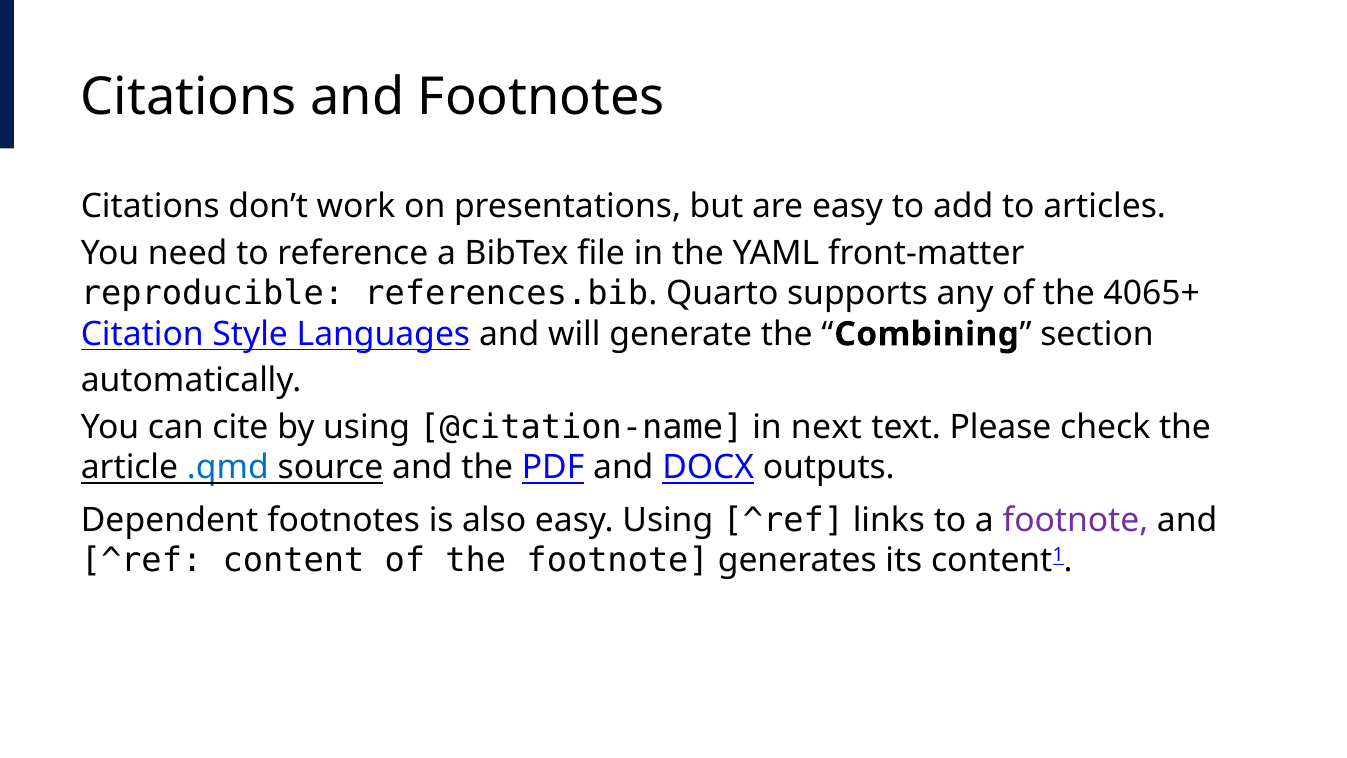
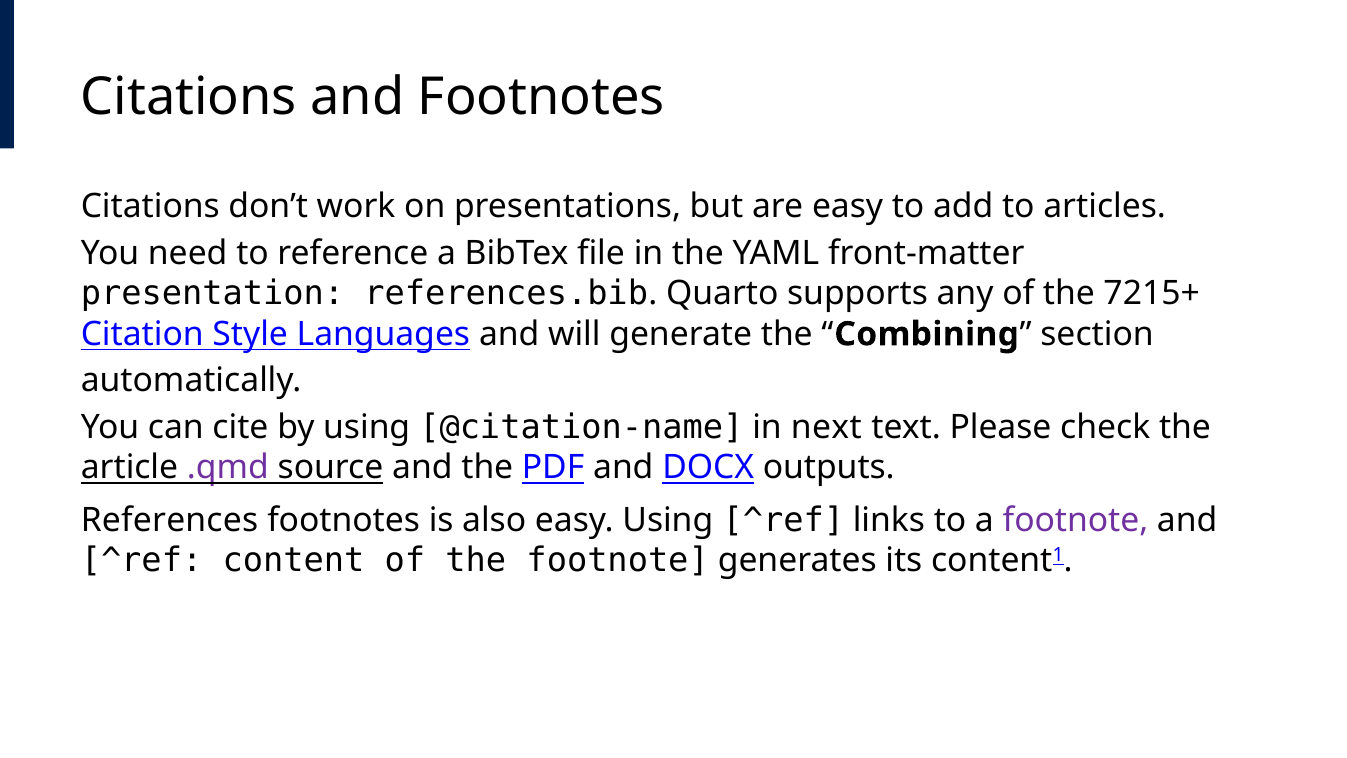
reproducible: reproducible -> presentation
4065+: 4065+ -> 7215+
.qmd colour: blue -> purple
Dependent: Dependent -> References
